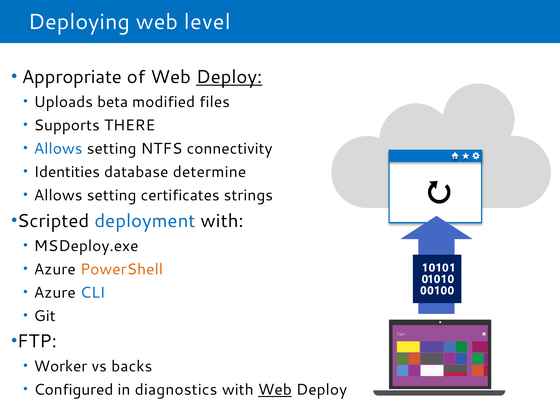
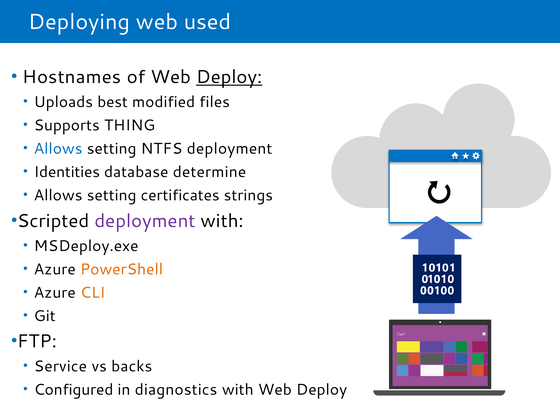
level: level -> used
Appropriate: Appropriate -> Hostnames
beta: beta -> best
THERE: THERE -> THING
NTFS connectivity: connectivity -> deployment
deployment at (145, 221) colour: blue -> purple
CLI colour: blue -> orange
Worker: Worker -> Service
Web at (275, 390) underline: present -> none
